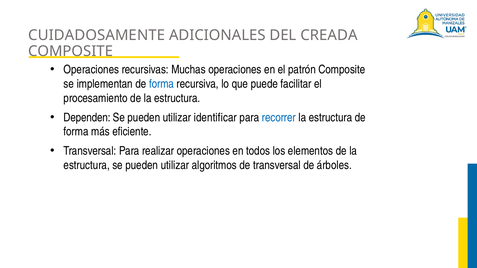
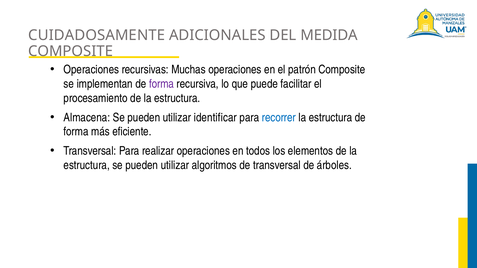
CREADA: CREADA -> MEDIDA
forma at (161, 84) colour: blue -> purple
Dependen: Dependen -> Almacena
